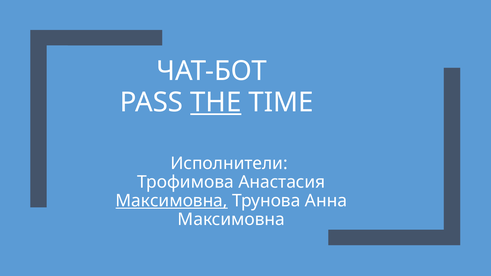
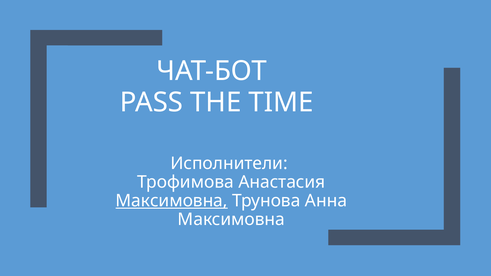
THE underline: present -> none
